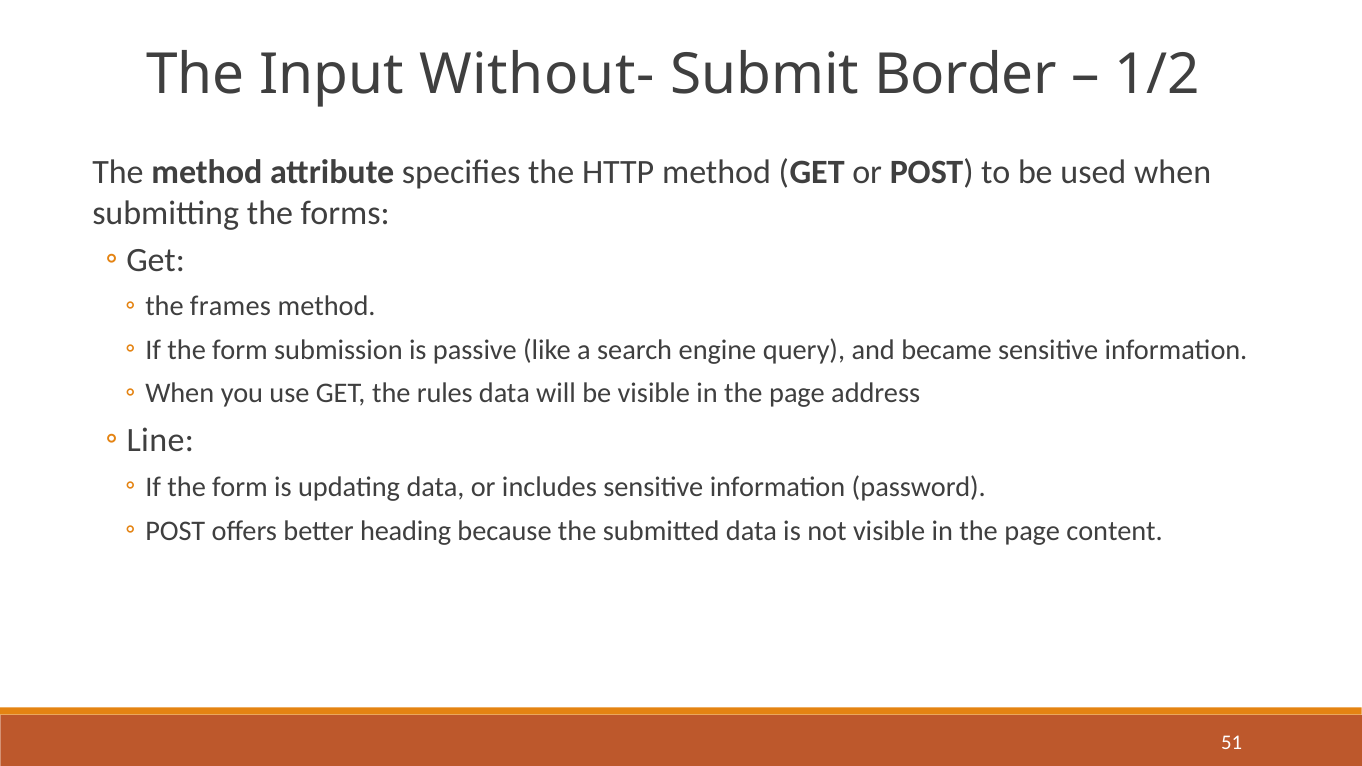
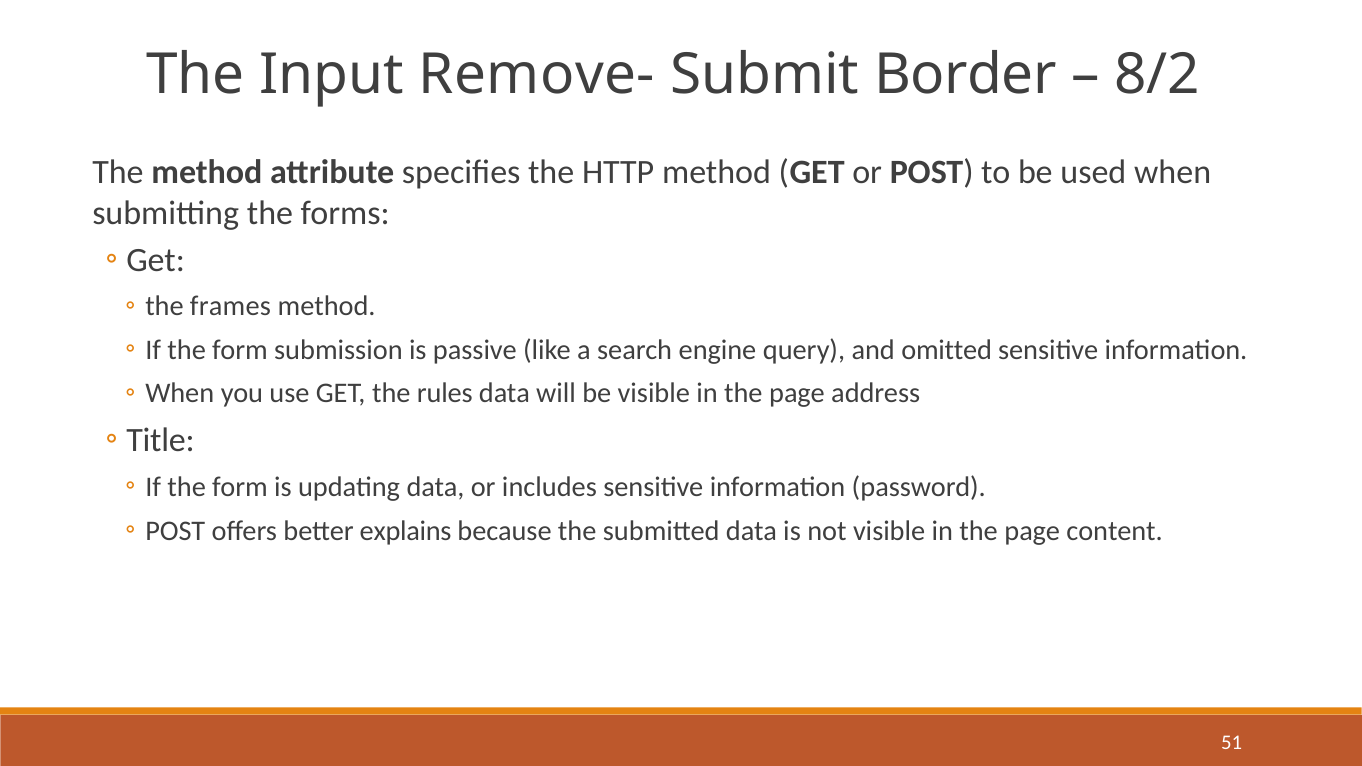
Without-: Without- -> Remove-
1/2: 1/2 -> 8/2
became: became -> omitted
Line: Line -> Title
heading: heading -> explains
